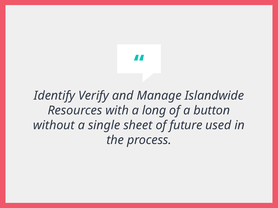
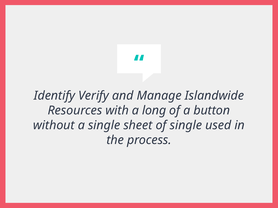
of future: future -> single
